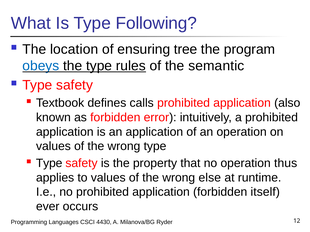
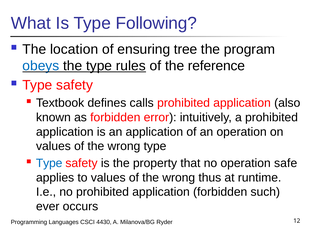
semantic: semantic -> reference
Type at (49, 163) colour: black -> blue
thus: thus -> safe
else: else -> thus
itself: itself -> such
